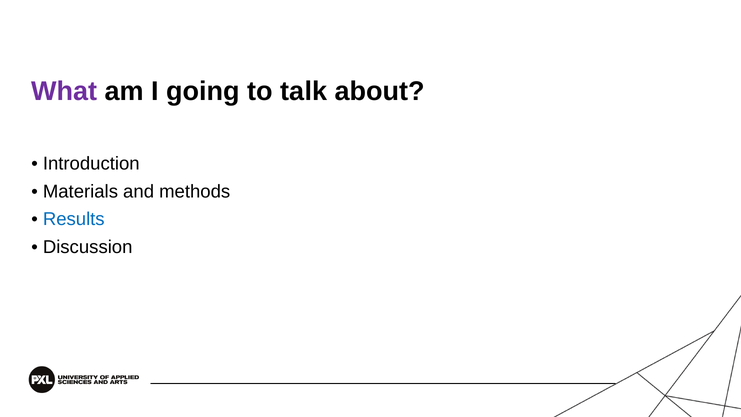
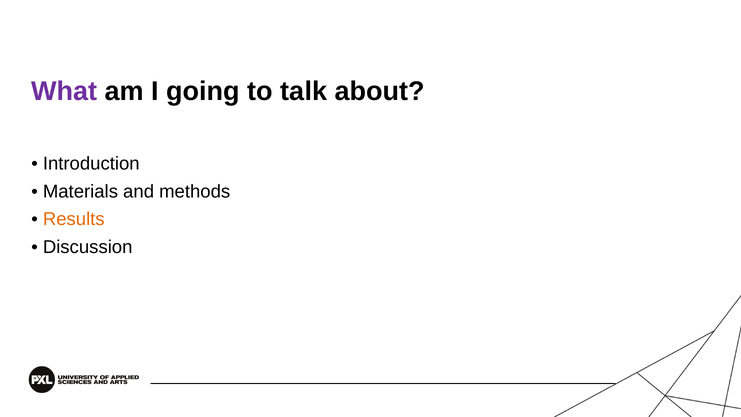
Results colour: blue -> orange
